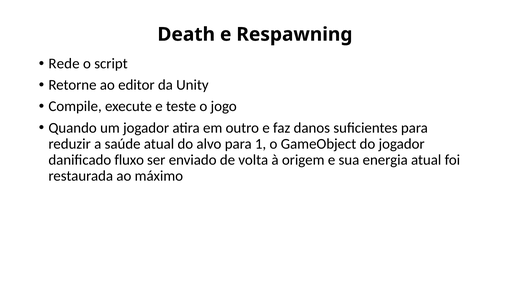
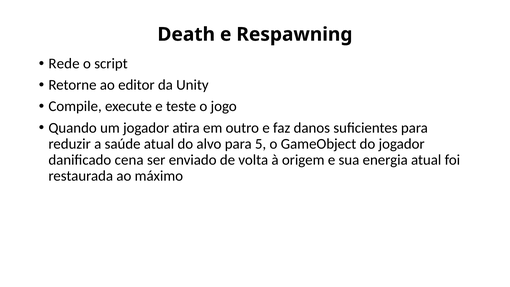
1: 1 -> 5
fluxo: fluxo -> cena
